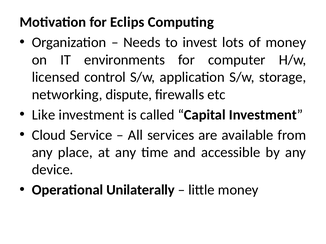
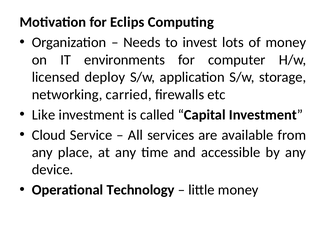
control: control -> deploy
dispute: dispute -> carried
Unilaterally: Unilaterally -> Technology
